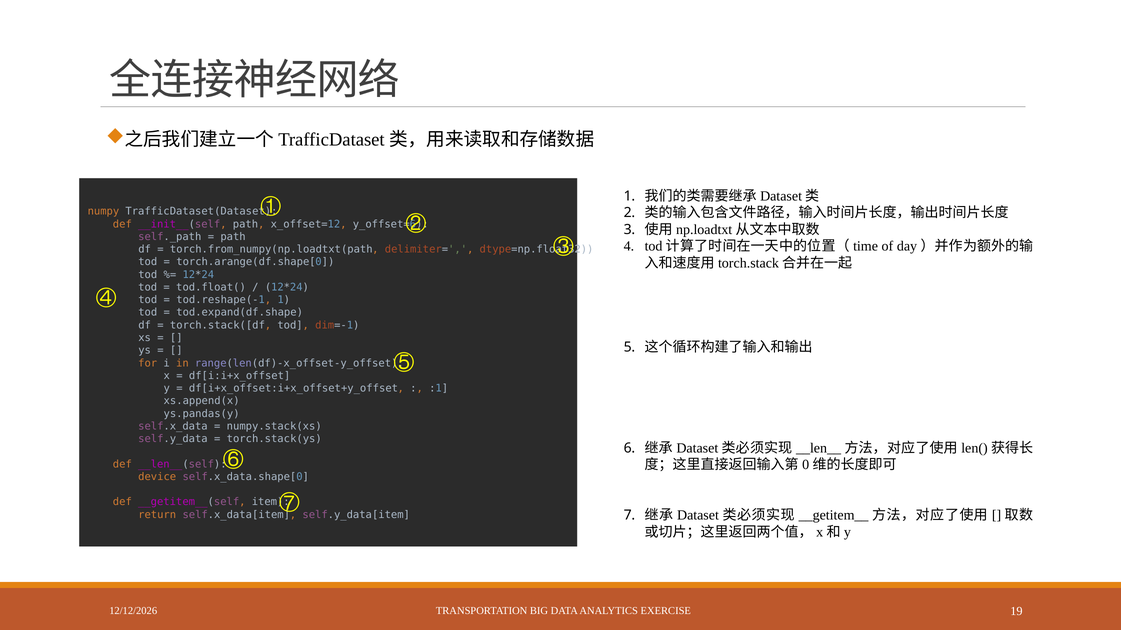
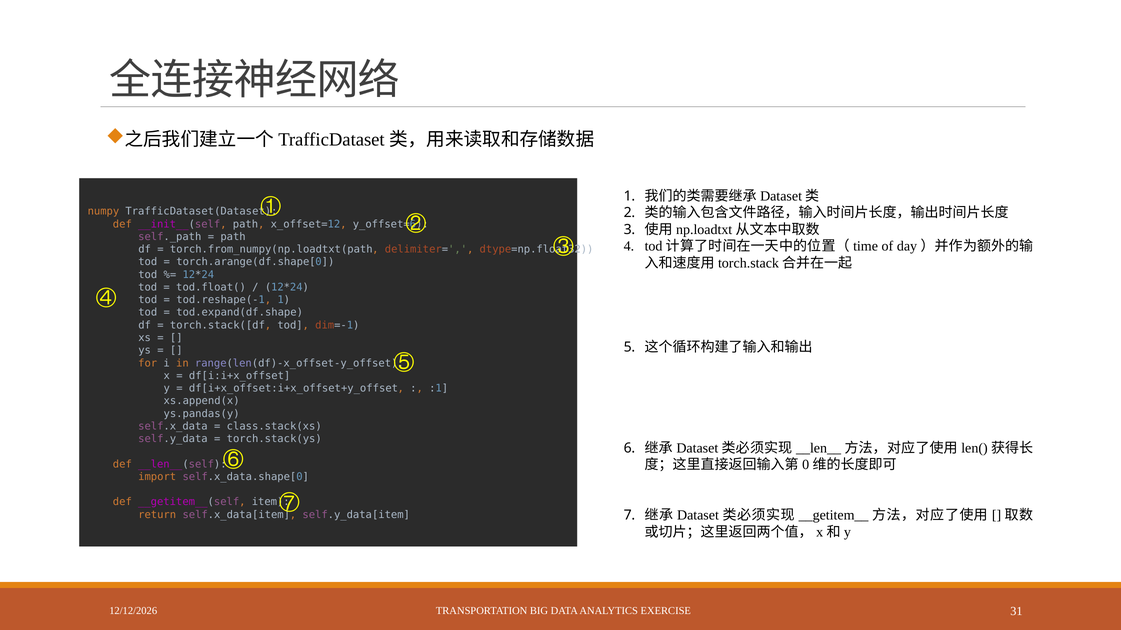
numpy.stack(xs: numpy.stack(xs -> class.stack(xs
device: device -> import
19: 19 -> 31
